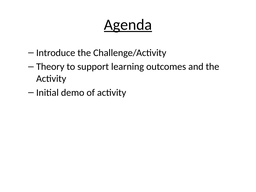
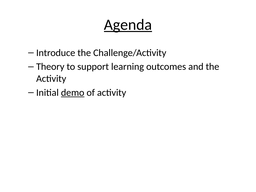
demo underline: none -> present
